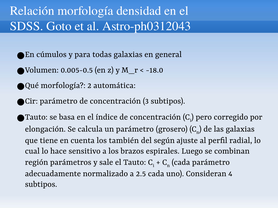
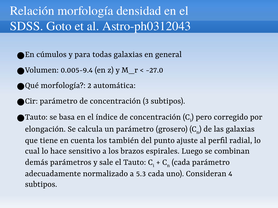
0.005-0.5: 0.005-0.5 -> 0.005-9.4
-18.0: -18.0 -> -27.0
según: según -> punto
región: región -> demás
2.5: 2.5 -> 5.3
